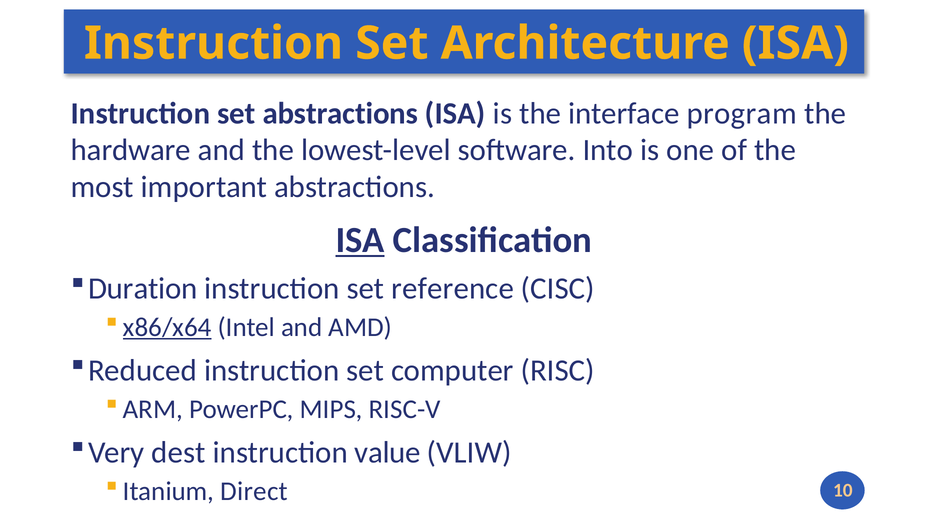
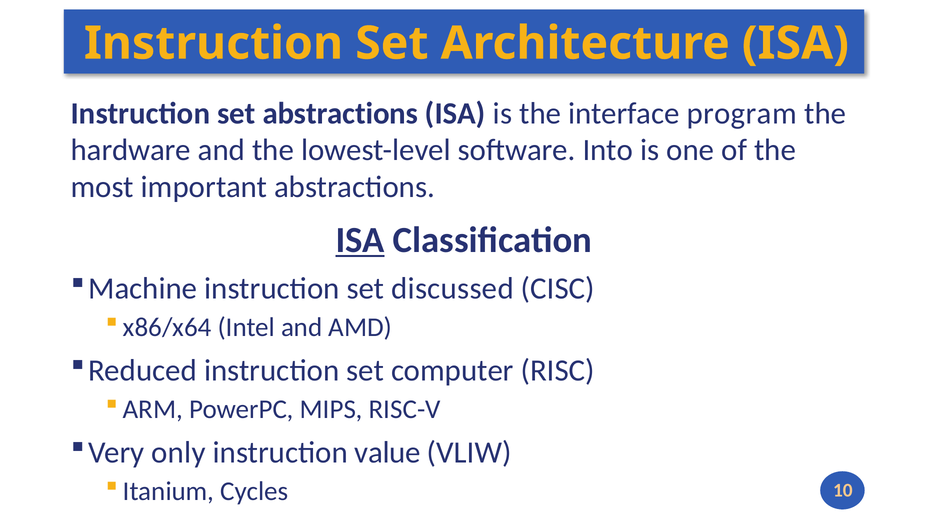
Duration: Duration -> Machine
reference: reference -> discussed
x86/x64 underline: present -> none
dest: dest -> only
Direct: Direct -> Cycles
